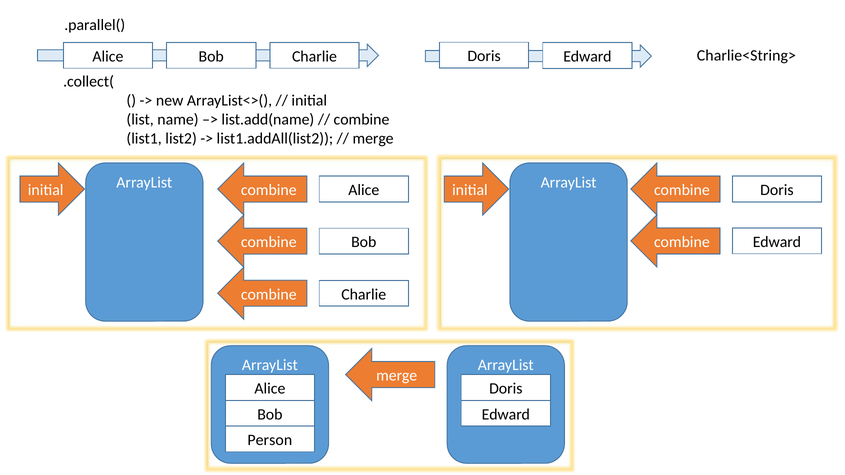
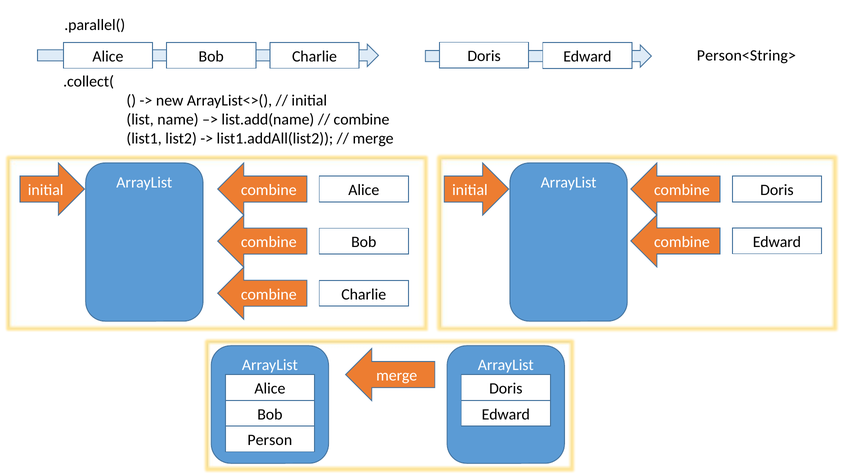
Charlie<String>: Charlie<String> -> Person<String>
